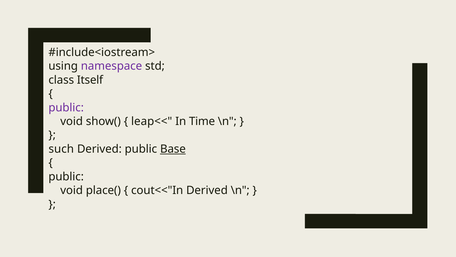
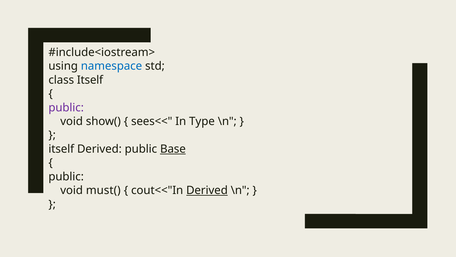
namespace colour: purple -> blue
leap<<: leap<< -> sees<<
Time: Time -> Type
such at (61, 149): such -> itself
place(: place( -> must(
Derived at (207, 190) underline: none -> present
